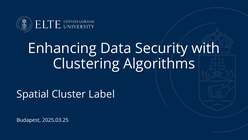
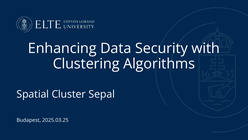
Label: Label -> Sepal
